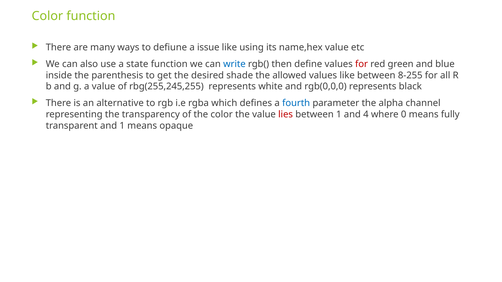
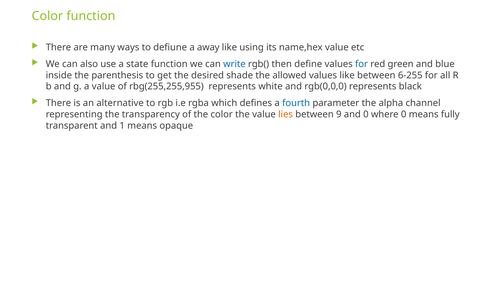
issue: issue -> away
for at (362, 64) colour: red -> blue
8-255: 8-255 -> 6-255
rbg(255,245,255: rbg(255,245,255 -> rbg(255,255,955
lies colour: red -> orange
between 1: 1 -> 9
and 4: 4 -> 0
